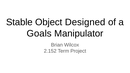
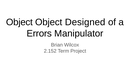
Stable at (19, 22): Stable -> Object
Goals: Goals -> Errors
